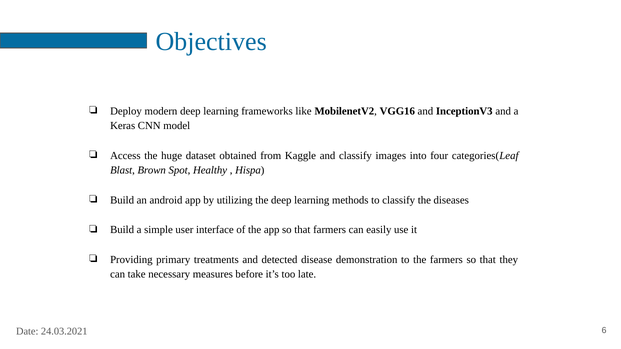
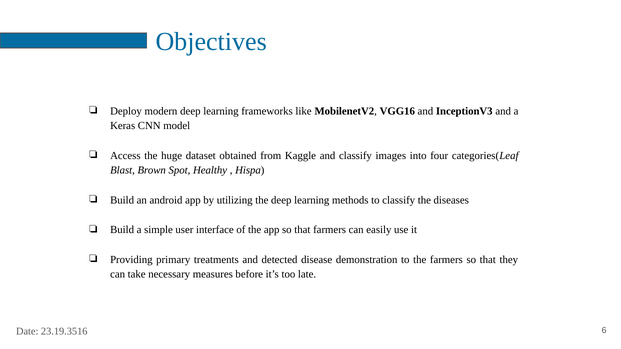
24.03.2021: 24.03.2021 -> 23.19.3516
